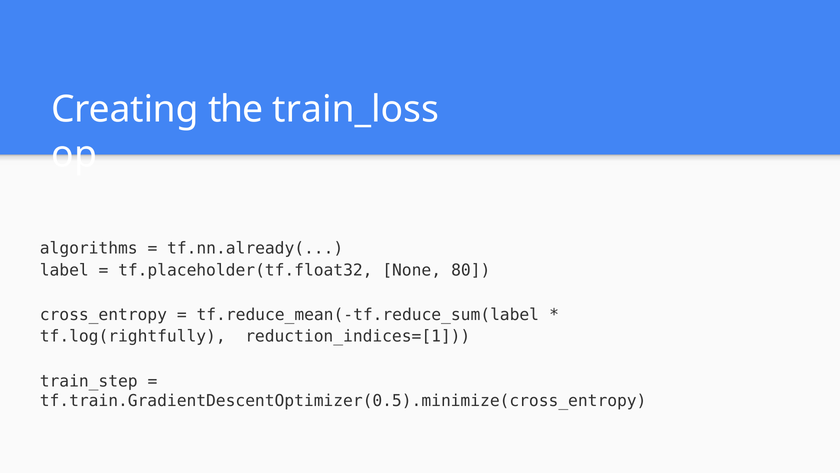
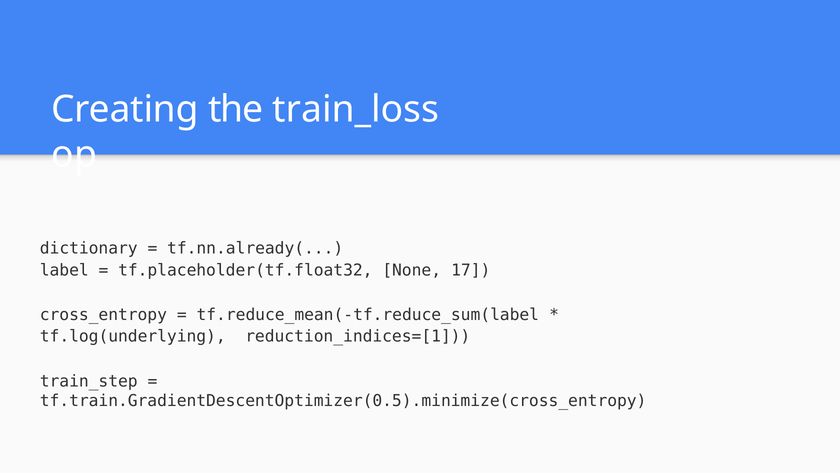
algorithms: algorithms -> dictionary
80: 80 -> 17
tf.log(rightfully: tf.log(rightfully -> tf.log(underlying
